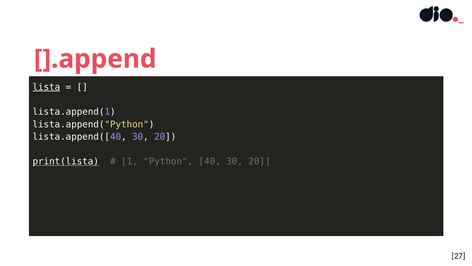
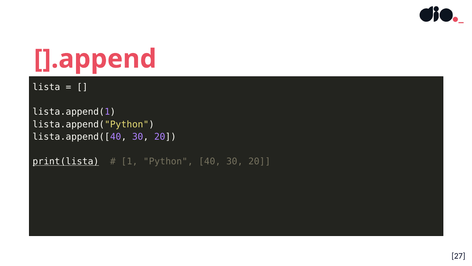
lista underline: present -> none
